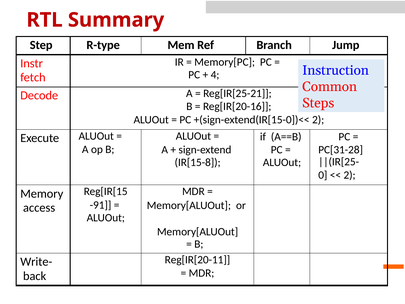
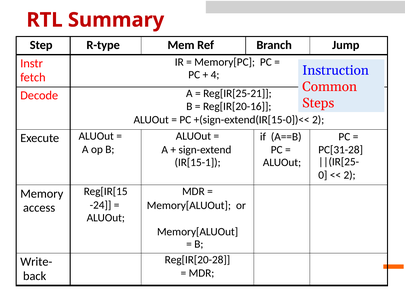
IR[15-8: IR[15-8 -> IR[15-1
-91: -91 -> -24
Reg[IR[20-11: Reg[IR[20-11 -> Reg[IR[20-28
